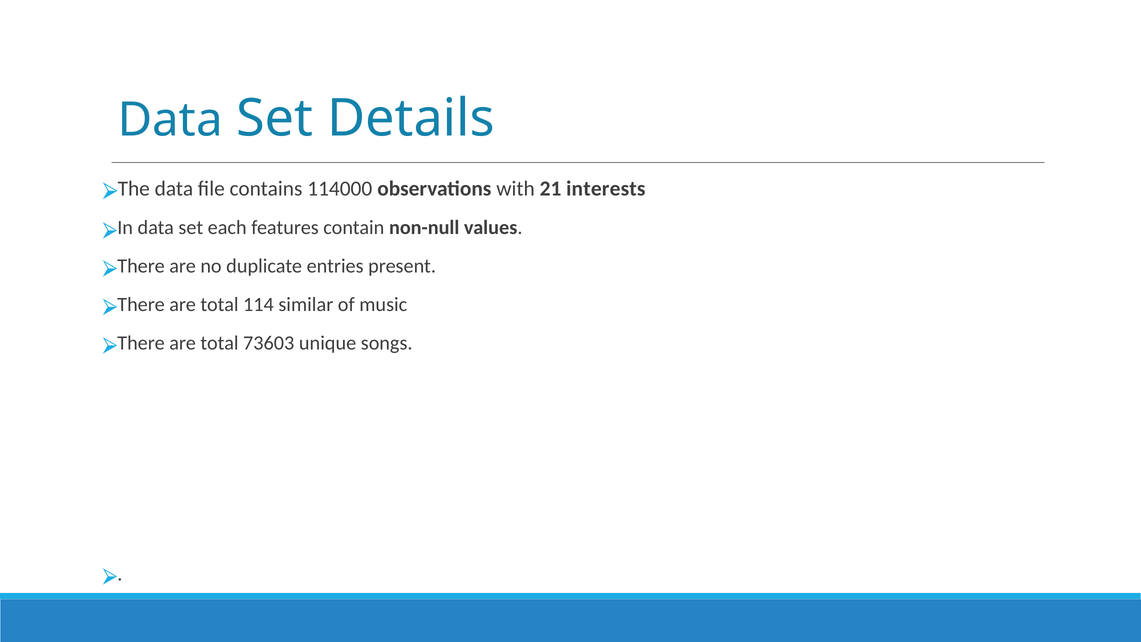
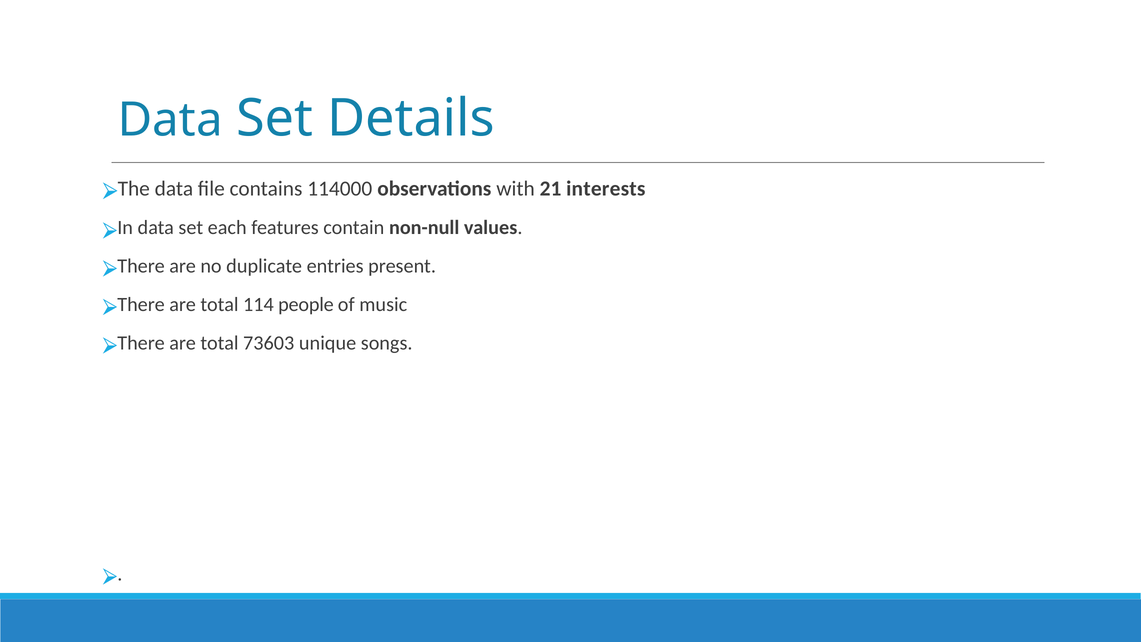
similar: similar -> people
